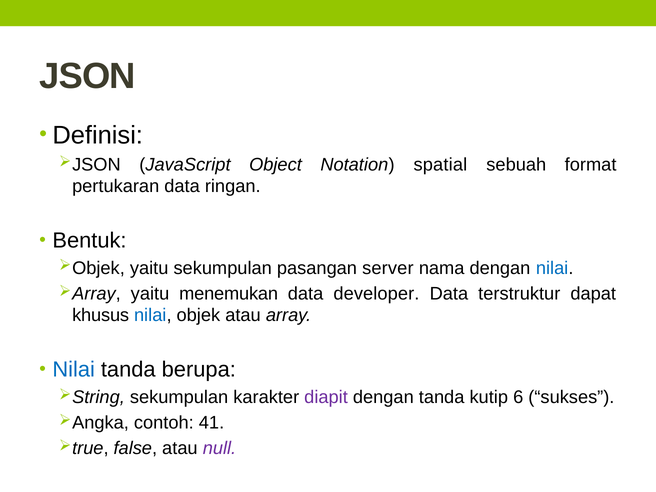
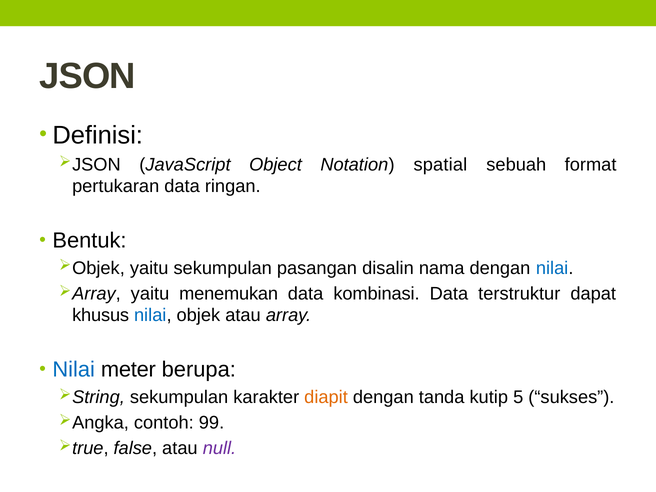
server: server -> disalin
developer: developer -> kombinasi
Nilai tanda: tanda -> meter
diapit colour: purple -> orange
6: 6 -> 5
41: 41 -> 99
